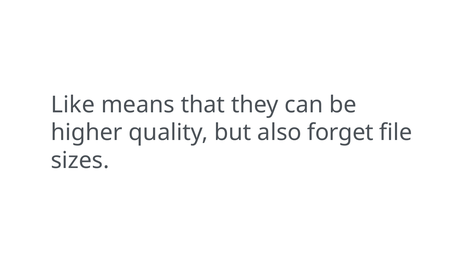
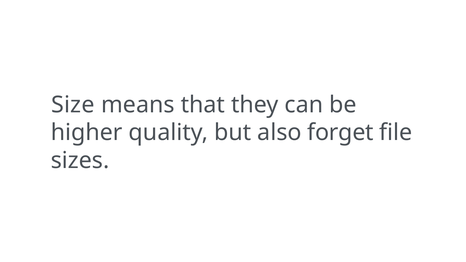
Like: Like -> Size
